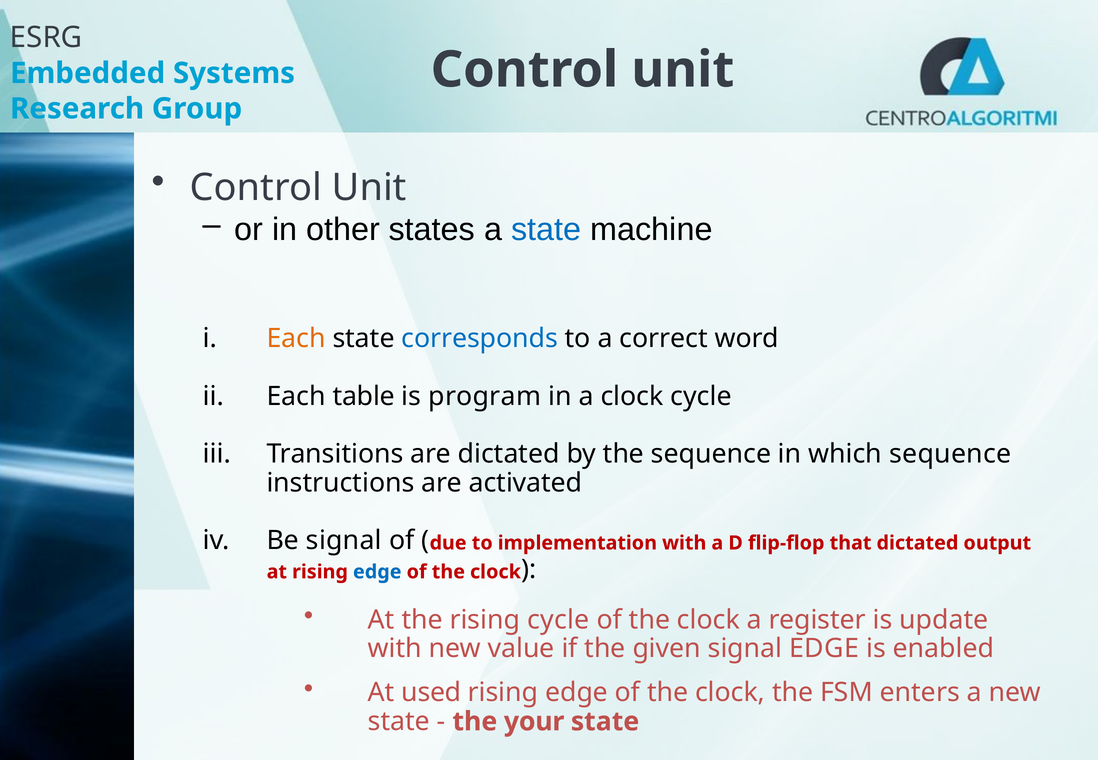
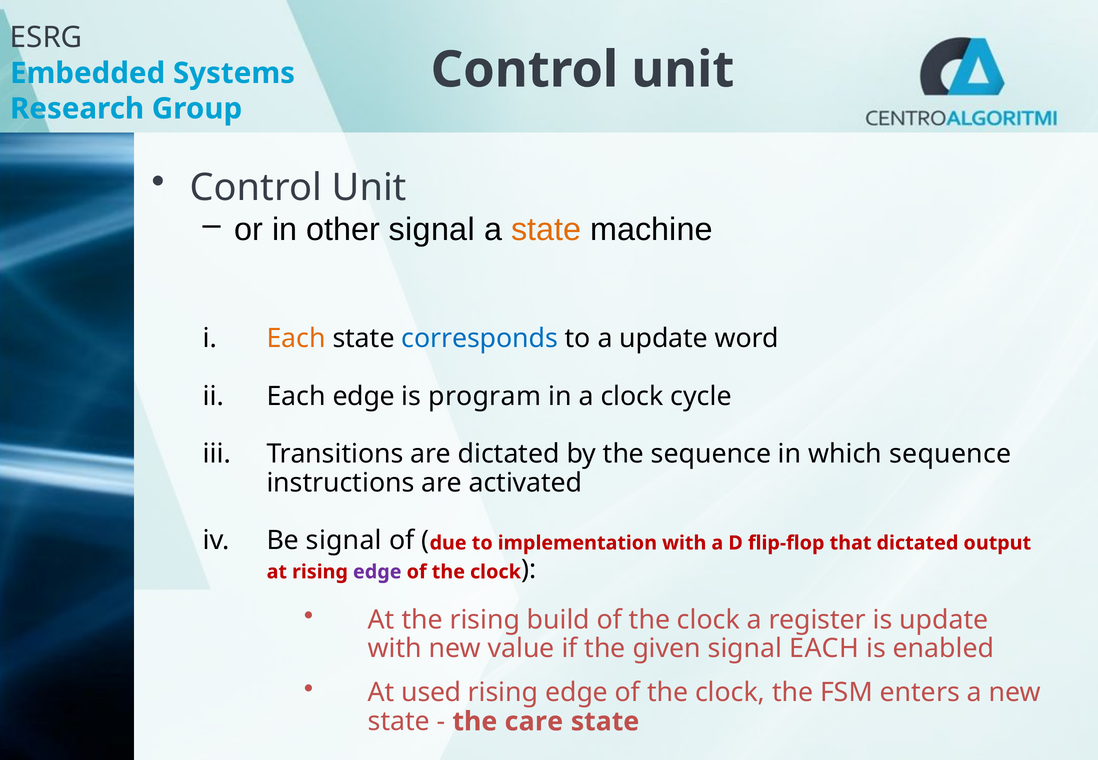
other states: states -> signal
state at (546, 230) colour: blue -> orange
a correct: correct -> update
Each table: table -> edge
edge at (377, 572) colour: blue -> purple
rising cycle: cycle -> build
signal EDGE: EDGE -> EACH
your: your -> care
